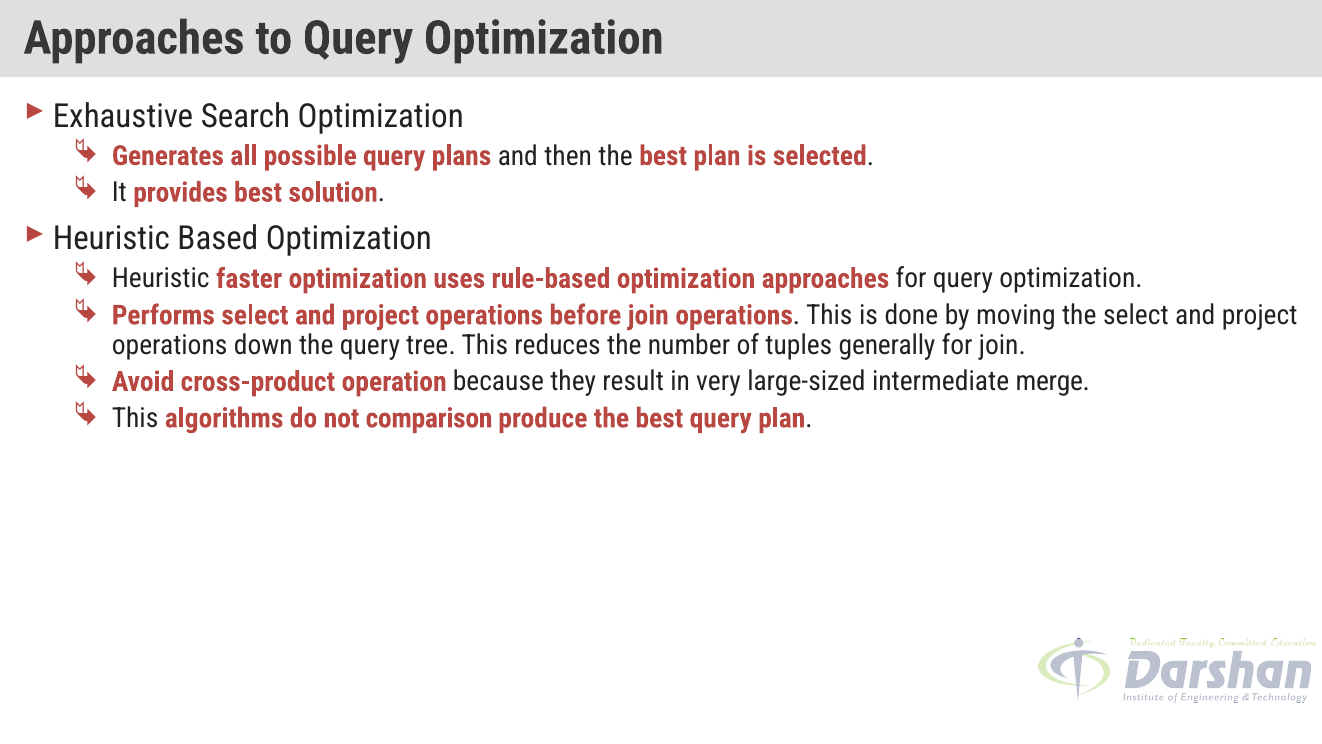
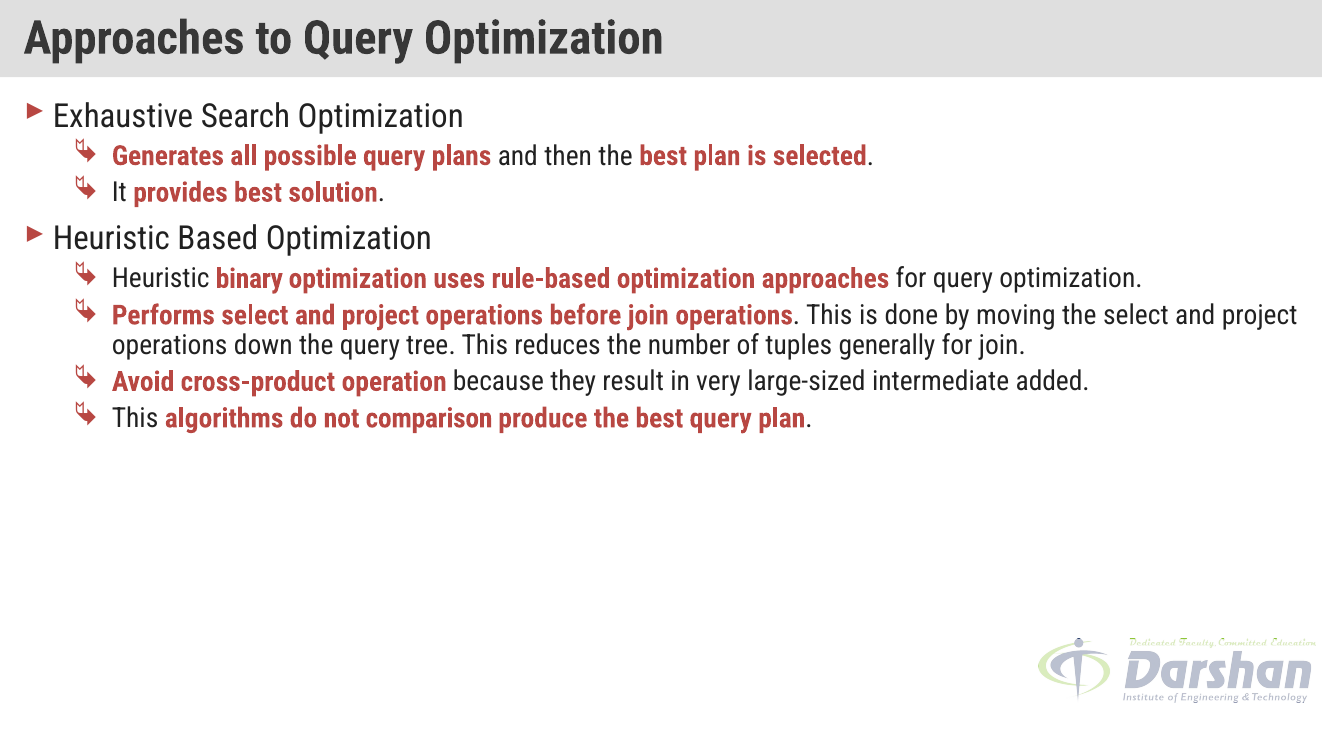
faster: faster -> binary
merge: merge -> added
